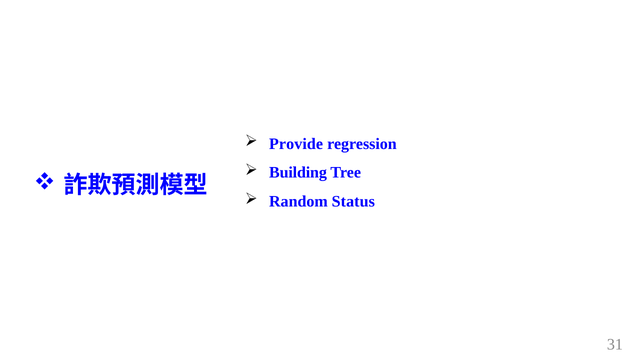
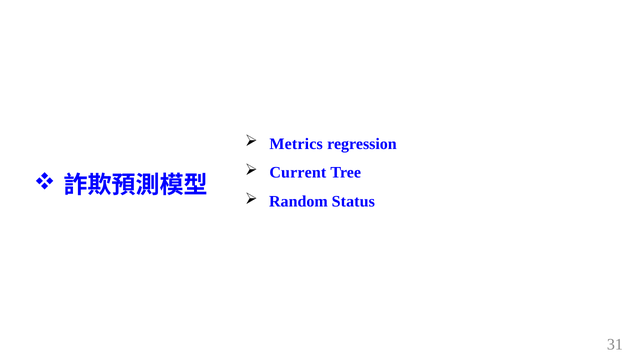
Provide: Provide -> Metrics
Building: Building -> Current
